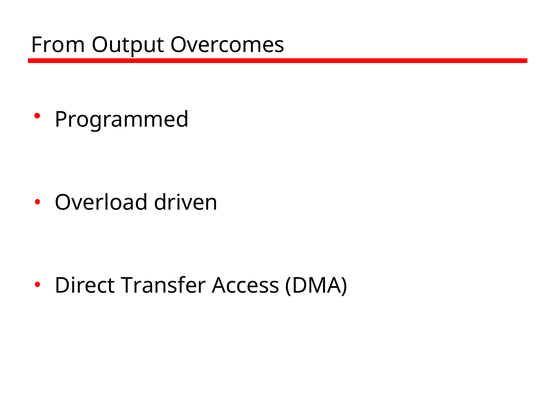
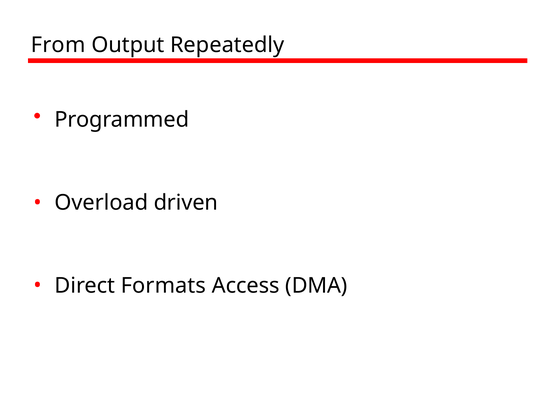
Overcomes: Overcomes -> Repeatedly
Transfer: Transfer -> Formats
